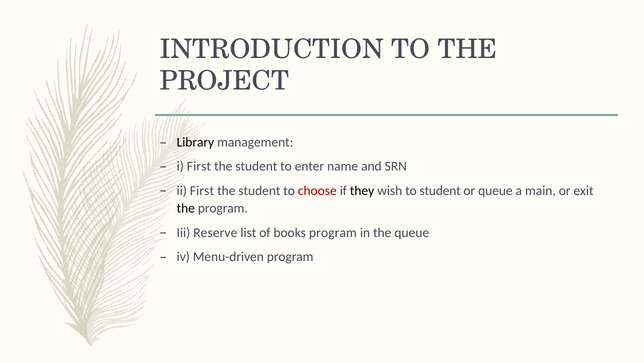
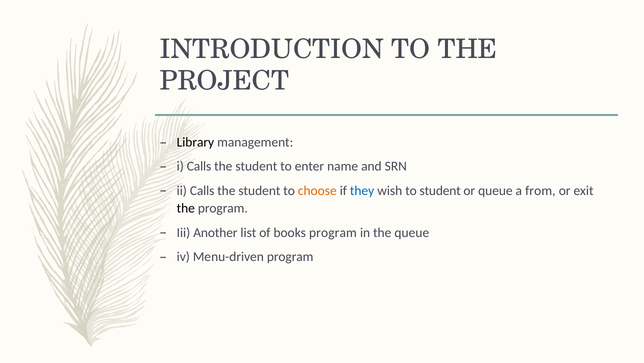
i First: First -> Calls
ii First: First -> Calls
choose colour: red -> orange
they colour: black -> blue
main: main -> from
Reserve: Reserve -> Another
